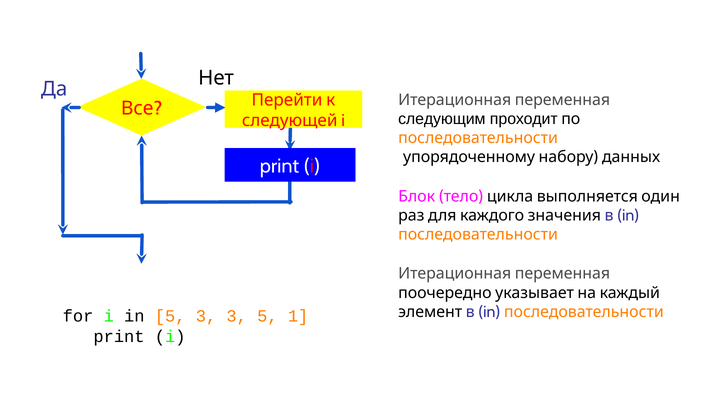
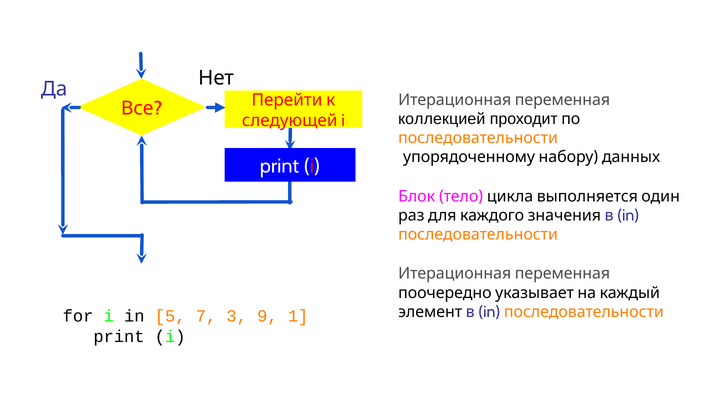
следующим: следующим -> коллекцией
5 3: 3 -> 7
3 5: 5 -> 9
